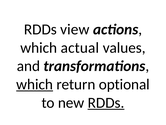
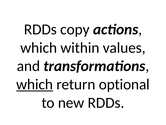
view: view -> copy
actual: actual -> within
RDDs at (106, 102) underline: present -> none
